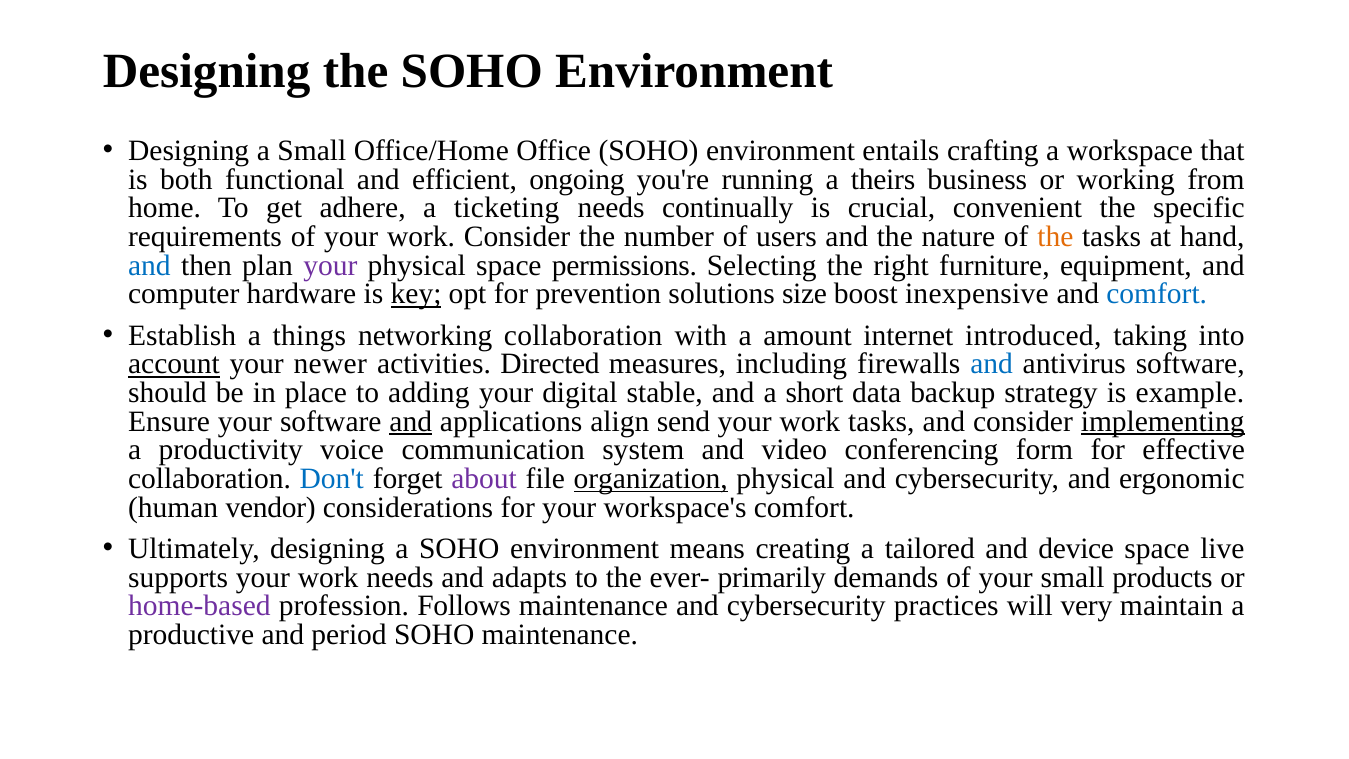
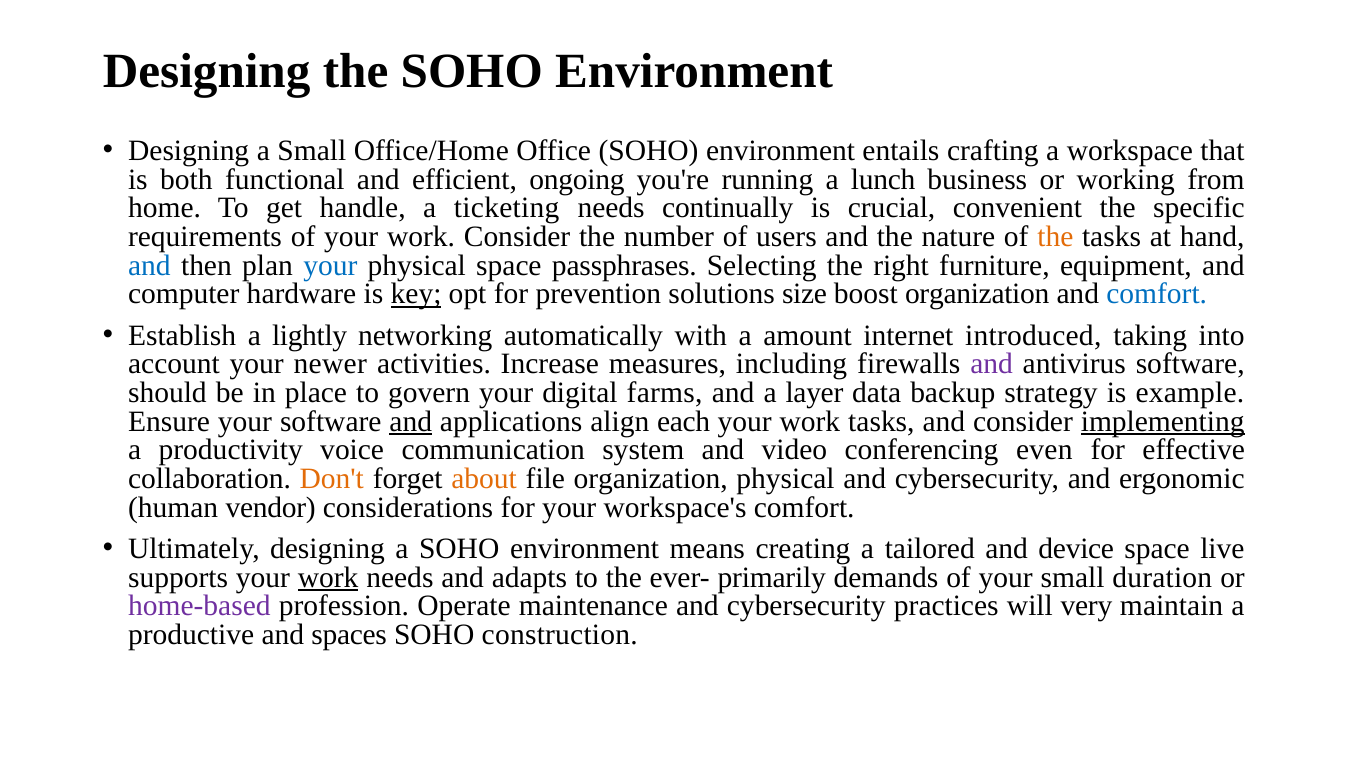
theirs: theirs -> lunch
adhere: adhere -> handle
your at (330, 265) colour: purple -> blue
permissions: permissions -> passphrases
boost inexpensive: inexpensive -> organization
things: things -> lightly
networking collaboration: collaboration -> automatically
account underline: present -> none
Directed: Directed -> Increase
and at (992, 364) colour: blue -> purple
adding: adding -> govern
stable: stable -> farms
short: short -> layer
send: send -> each
form: form -> even
Don't colour: blue -> orange
about colour: purple -> orange
organization at (651, 479) underline: present -> none
work at (328, 577) underline: none -> present
products: products -> duration
Follows: Follows -> Operate
period: period -> spaces
SOHO maintenance: maintenance -> construction
